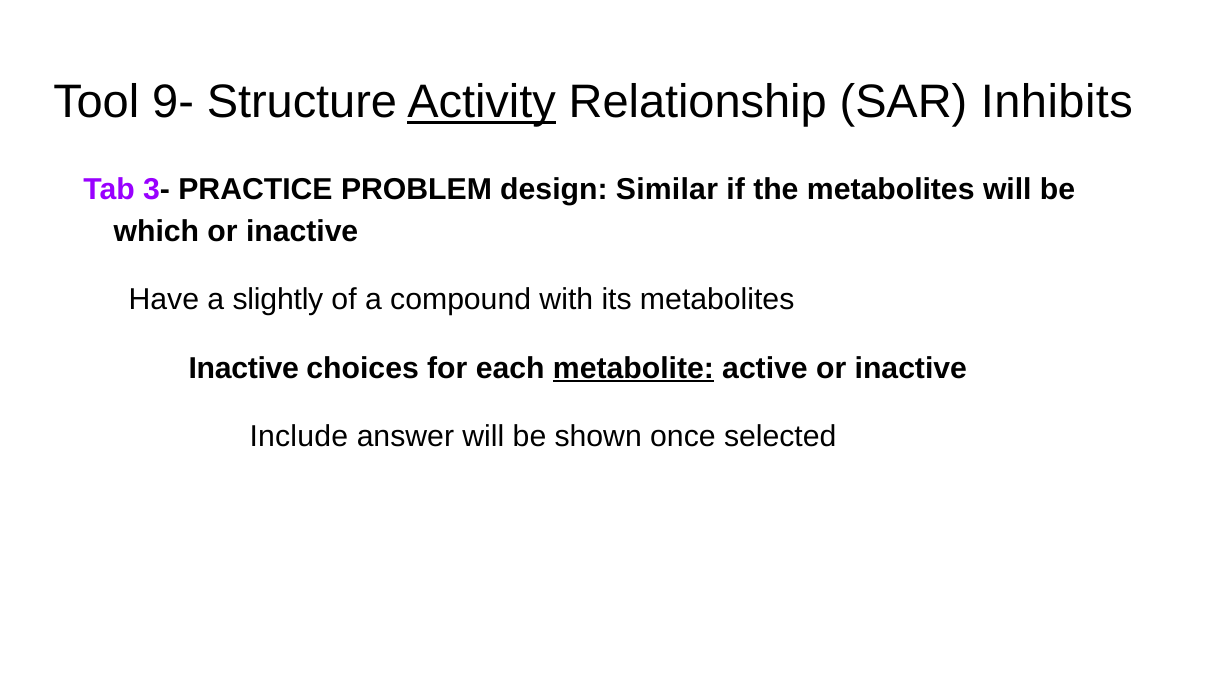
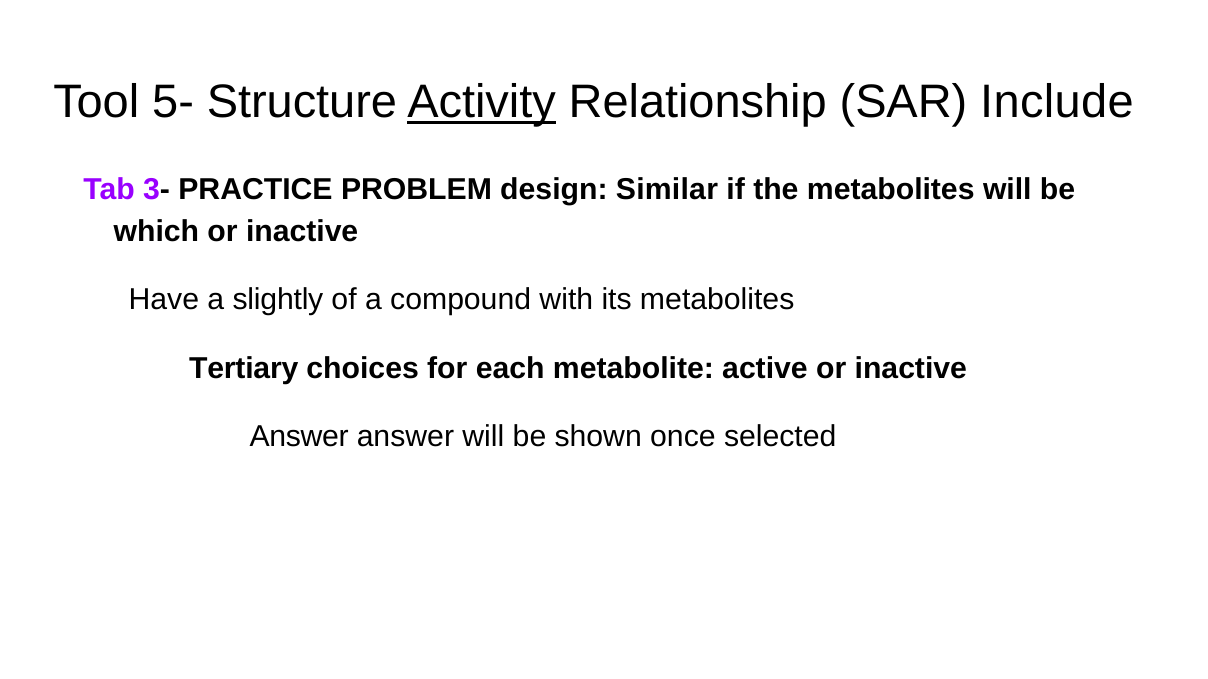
9-: 9- -> 5-
Inhibits: Inhibits -> Include
Inactive at (244, 369): Inactive -> Tertiary
metabolite underline: present -> none
Include at (299, 437): Include -> Answer
